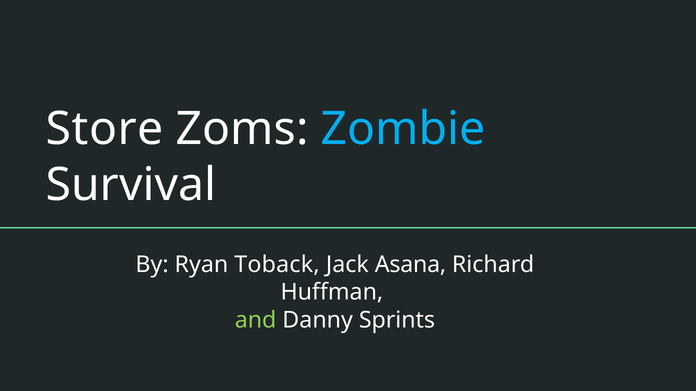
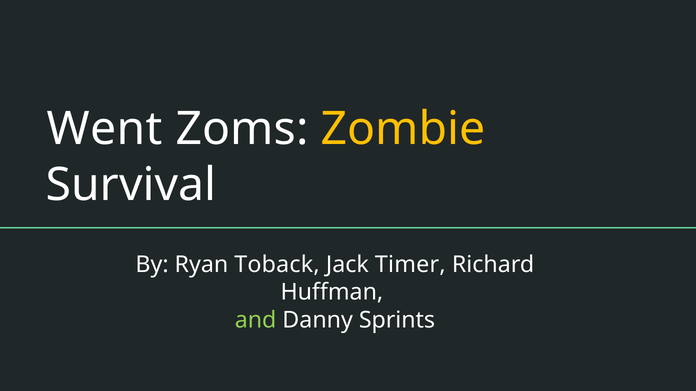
Store: Store -> Went
Zombie colour: light blue -> yellow
Asana: Asana -> Timer
